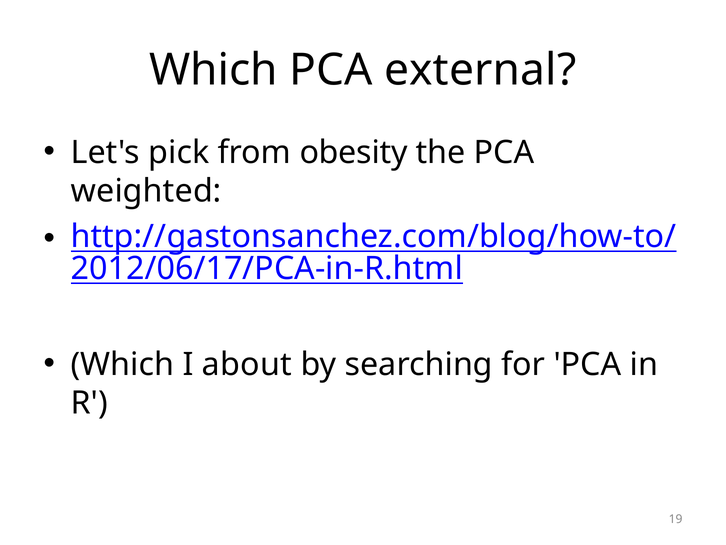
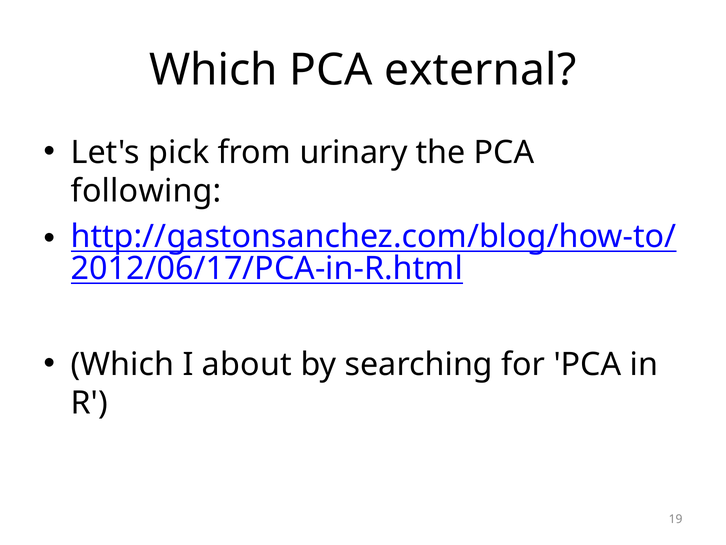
obesity: obesity -> urinary
weighted: weighted -> following
